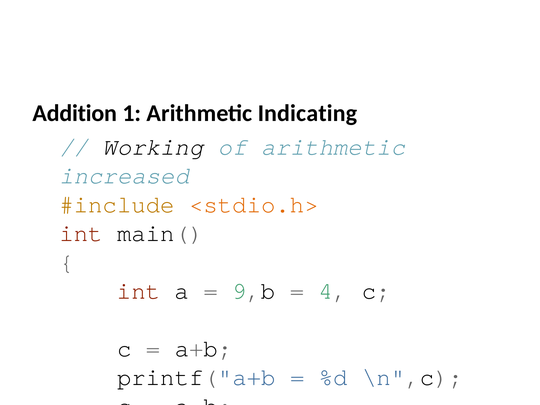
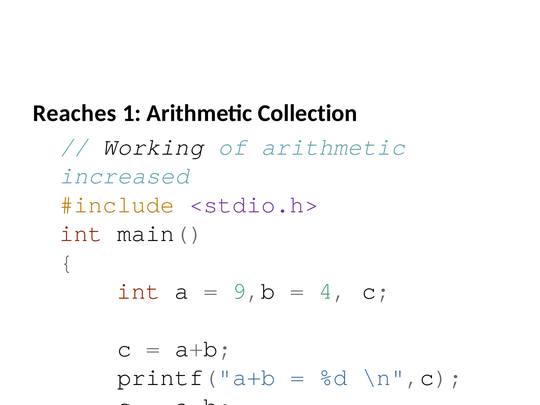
Addition at (75, 113): Addition -> Reaches
Indicating: Indicating -> Collection
<stdio.h> at (254, 205) colour: orange -> purple
